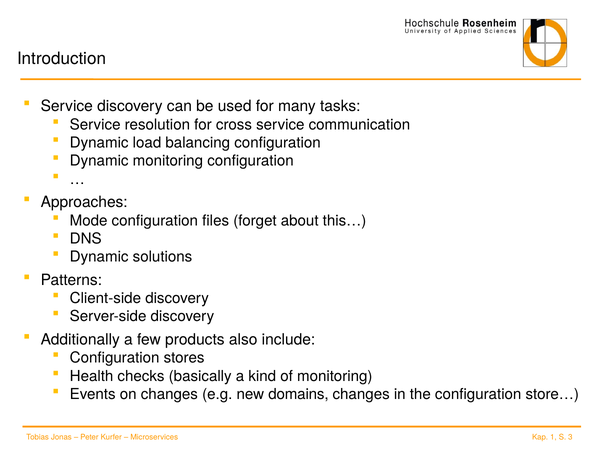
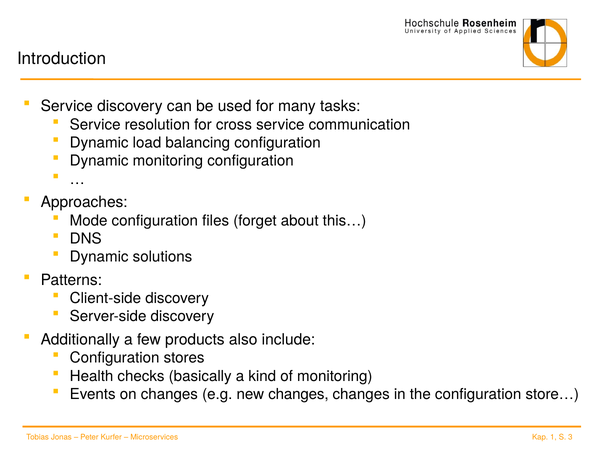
new domains: domains -> changes
